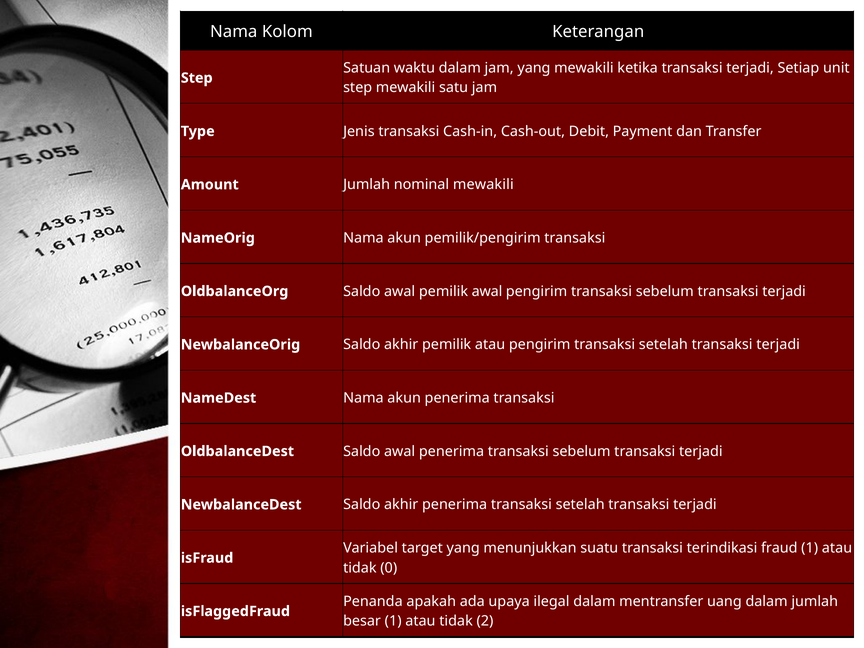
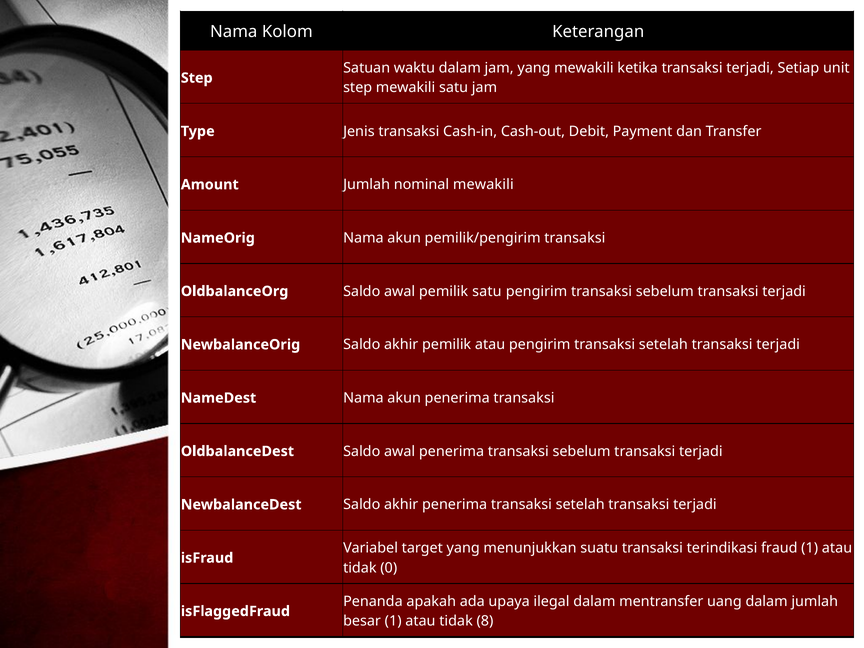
pemilik awal: awal -> satu
2: 2 -> 8
